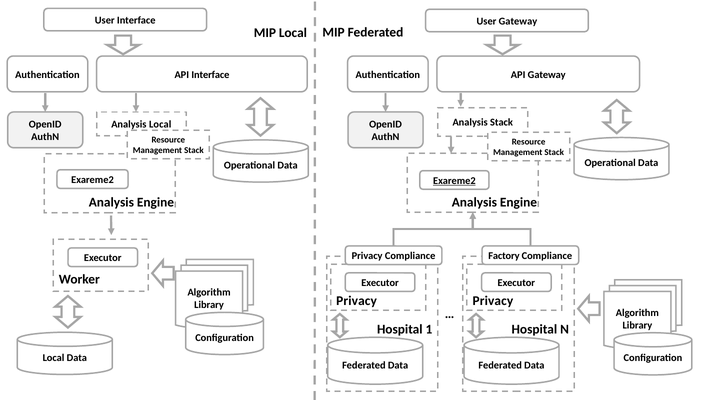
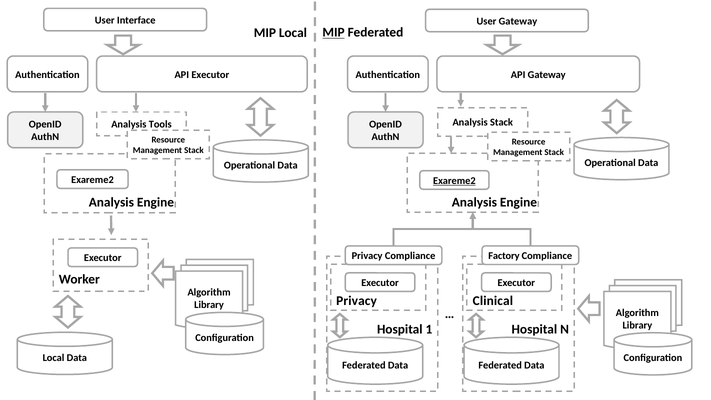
MIP at (334, 32) underline: none -> present
API Interface: Interface -> Executor
Analysis Local: Local -> Tools
Privacy at (493, 301): Privacy -> Clinical
